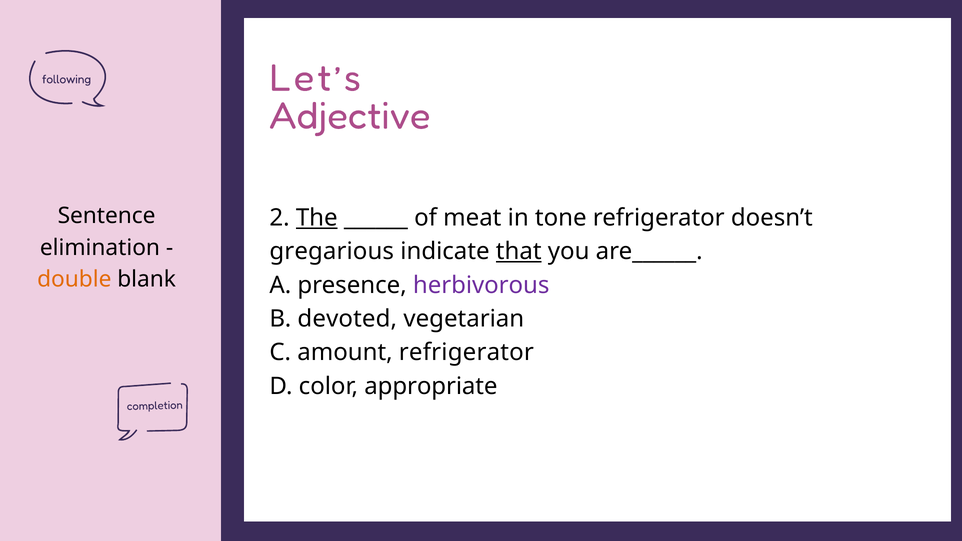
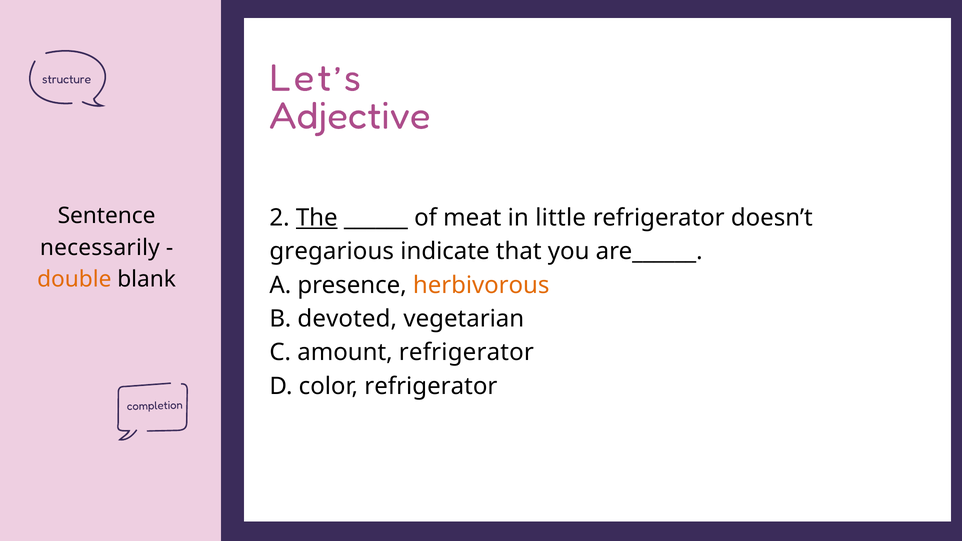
following: following -> structure
in tone: tone -> little
elimination: elimination -> necessarily
that underline: present -> none
herbivorous colour: purple -> orange
color appropriate: appropriate -> refrigerator
